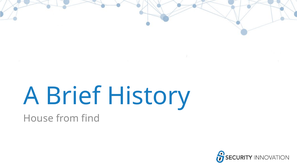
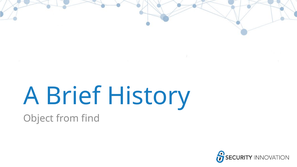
House: House -> Object
